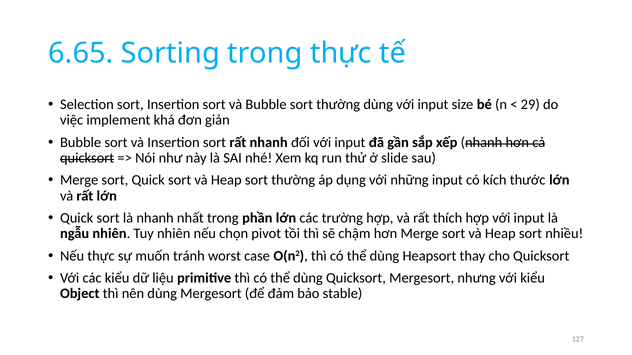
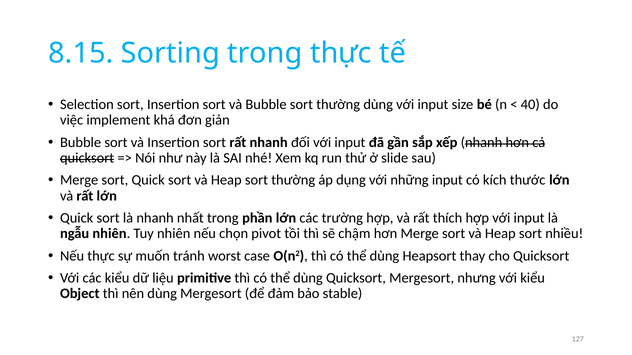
6.65: 6.65 -> 8.15
29: 29 -> 40
